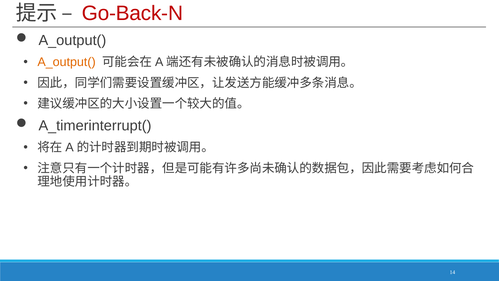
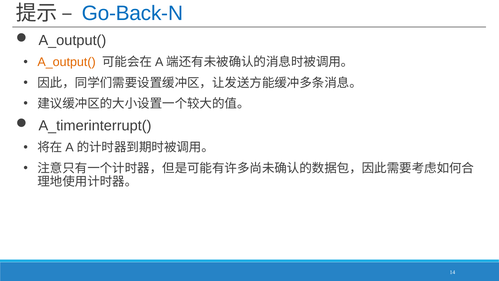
Go-Back-N colour: red -> blue
